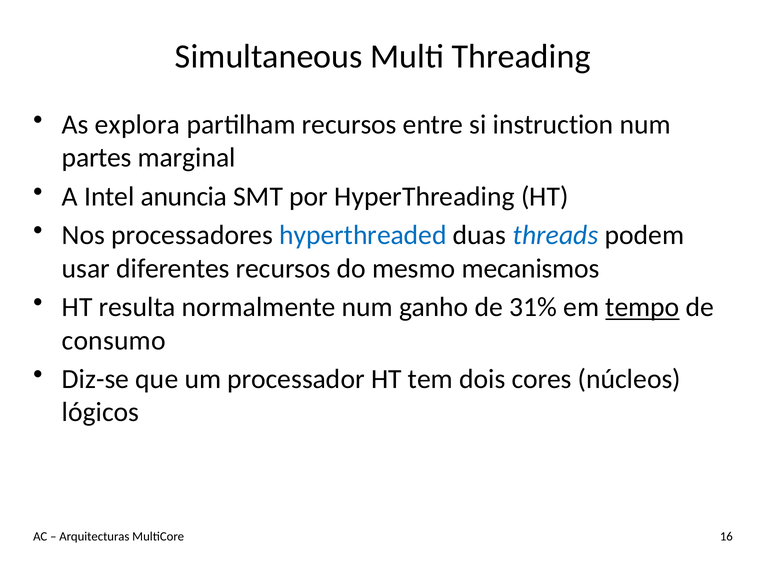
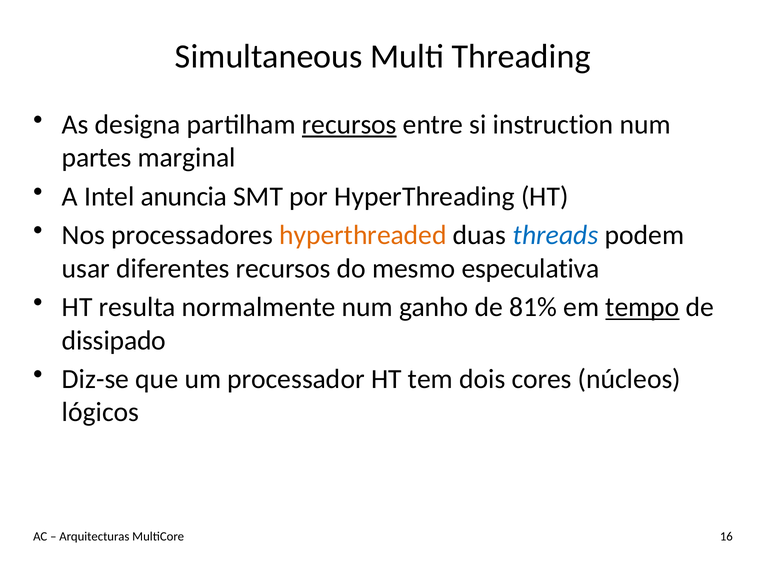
explora: explora -> designa
recursos at (349, 125) underline: none -> present
hyperthreaded colour: blue -> orange
mecanismos: mecanismos -> especulativa
31%: 31% -> 81%
consumo: consumo -> dissipado
